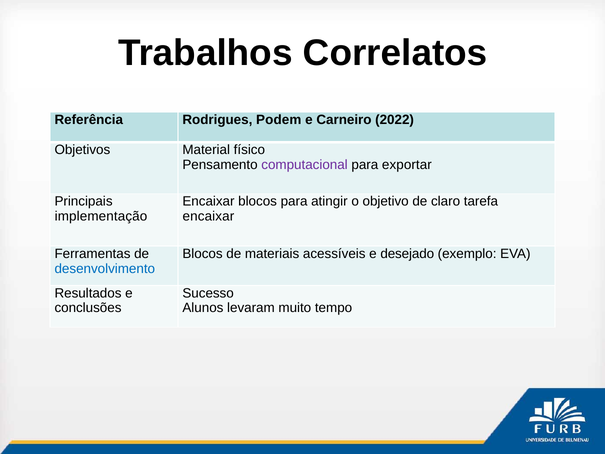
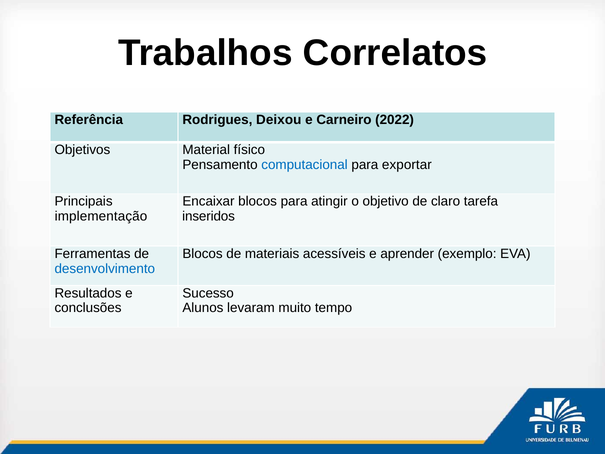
Podem: Podem -> Deixou
computacional colour: purple -> blue
encaixar at (208, 216): encaixar -> inseridos
desejado: desejado -> aprender
